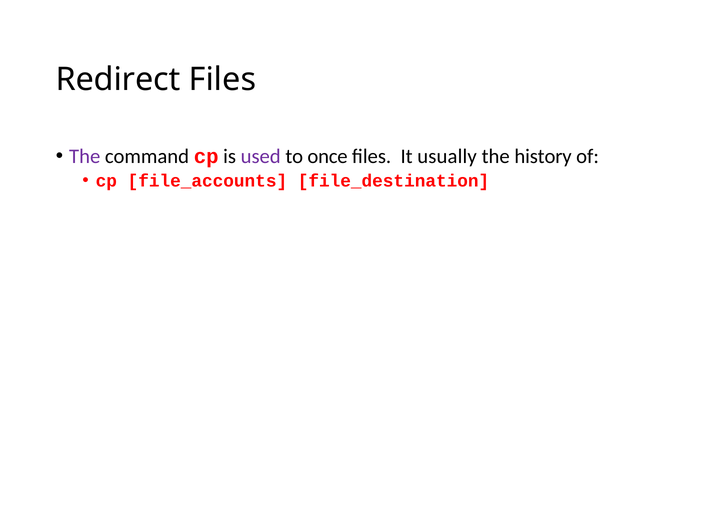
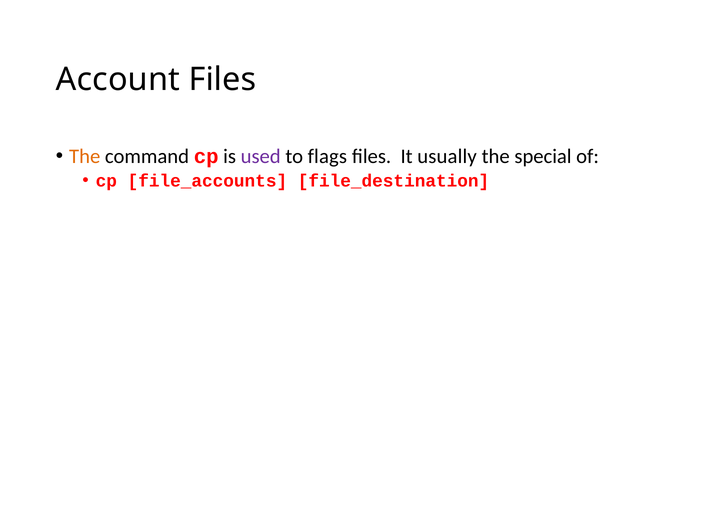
Redirect: Redirect -> Account
The at (85, 156) colour: purple -> orange
once: once -> flags
history: history -> special
